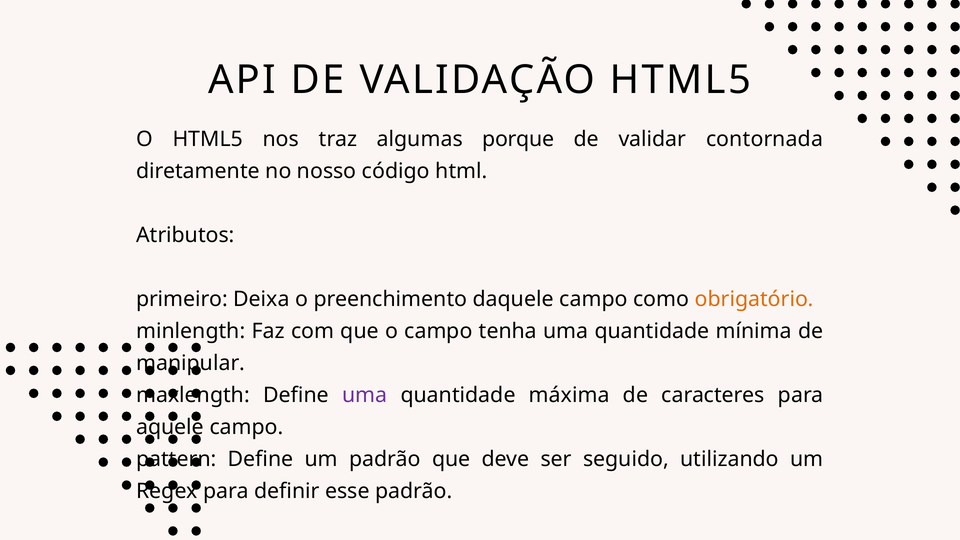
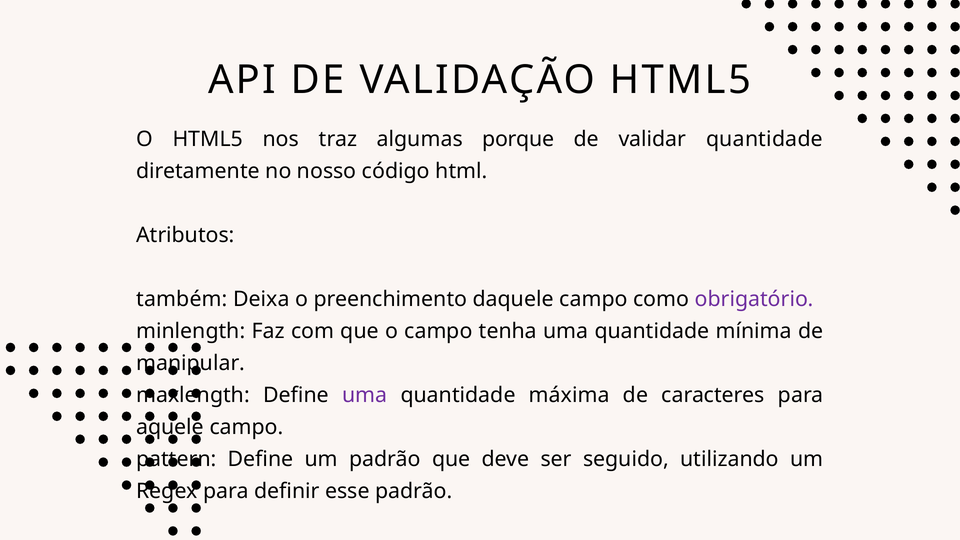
validar contornada: contornada -> quantidade
primeiro: primeiro -> também
obrigatório colour: orange -> purple
